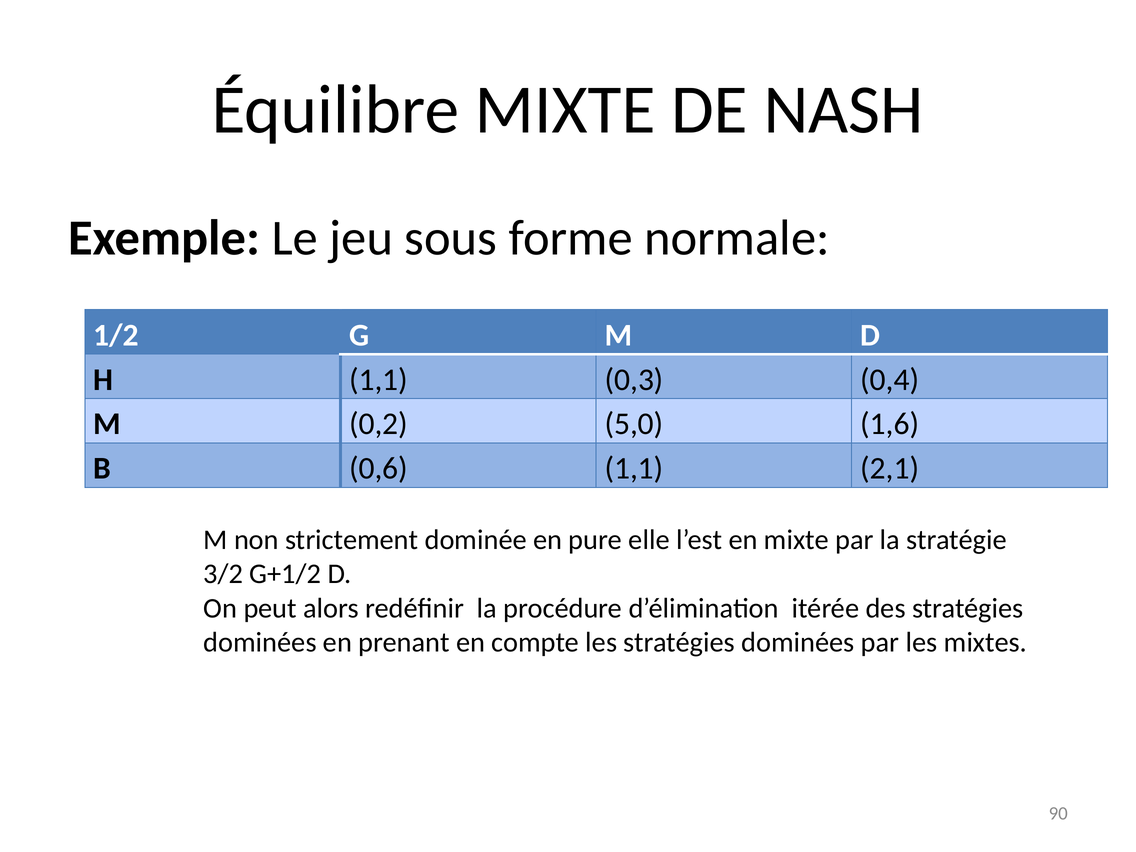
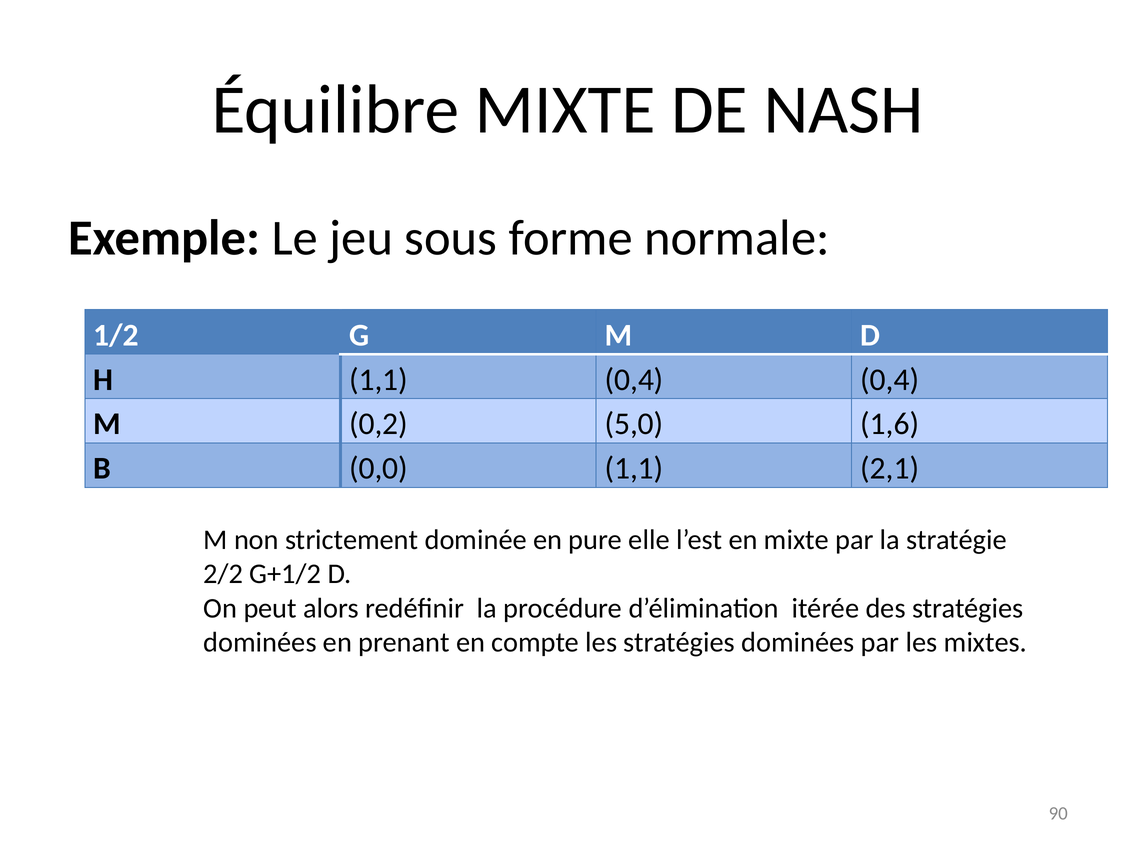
1,1 0,3: 0,3 -> 0,4
0,6: 0,6 -> 0,0
3/2: 3/2 -> 2/2
